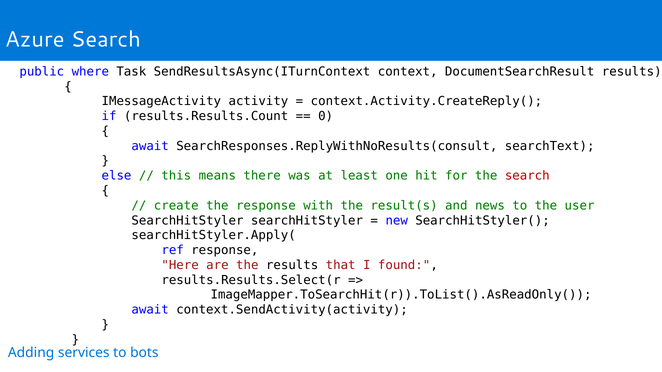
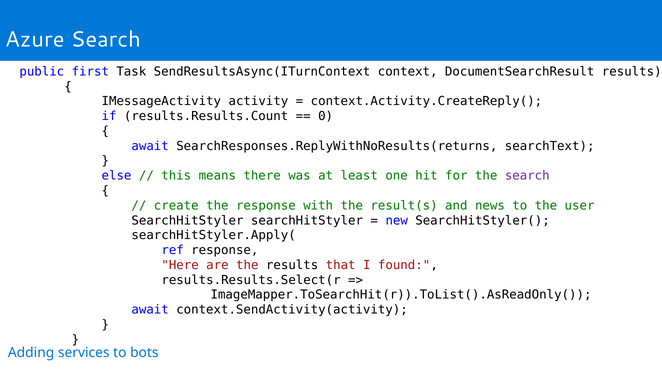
where: where -> first
SearchResponses.ReplyWithNoResults(consult: SearchResponses.ReplyWithNoResults(consult -> SearchResponses.ReplyWithNoResults(returns
search at (527, 176) colour: red -> purple
